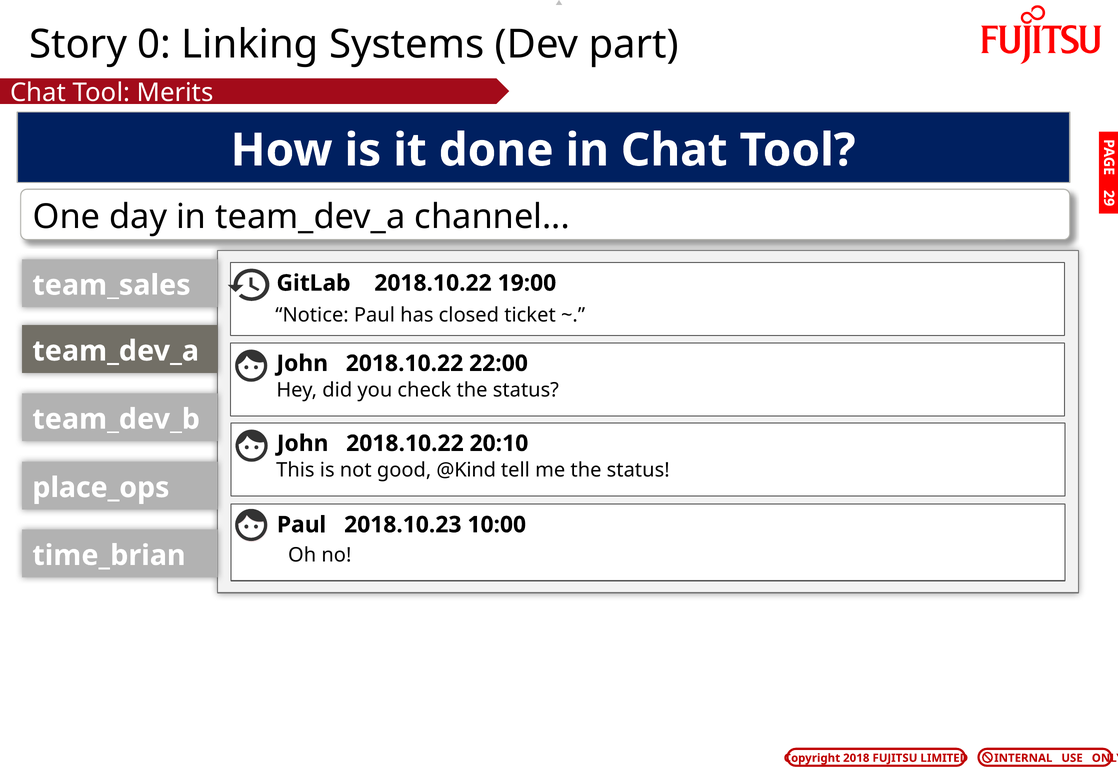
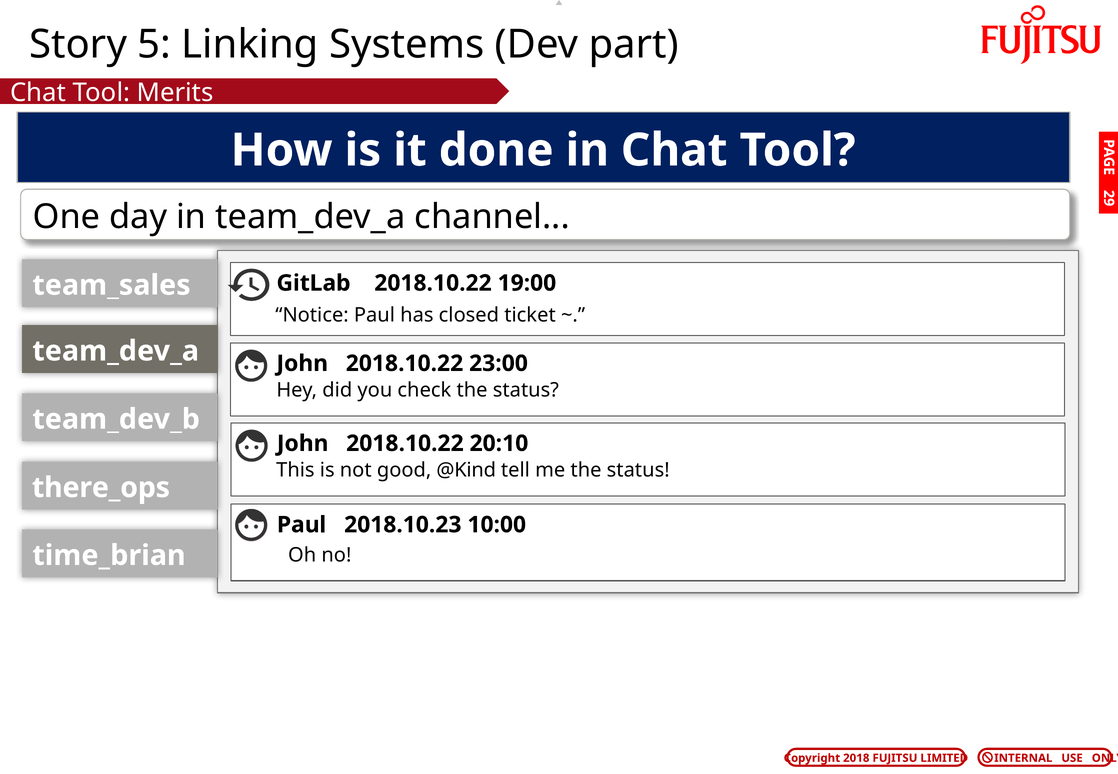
0: 0 -> 5
22:00: 22:00 -> 23:00
place_ops: place_ops -> there_ops
